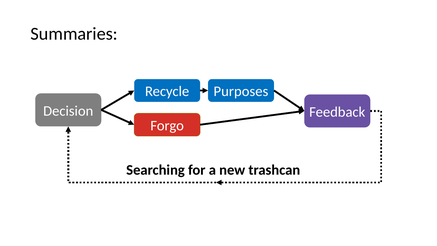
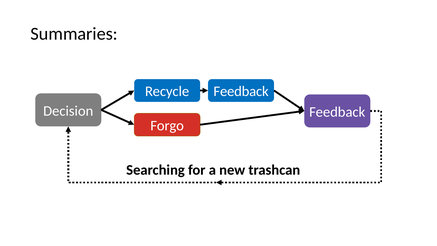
Purposes at (241, 91): Purposes -> Feedback
